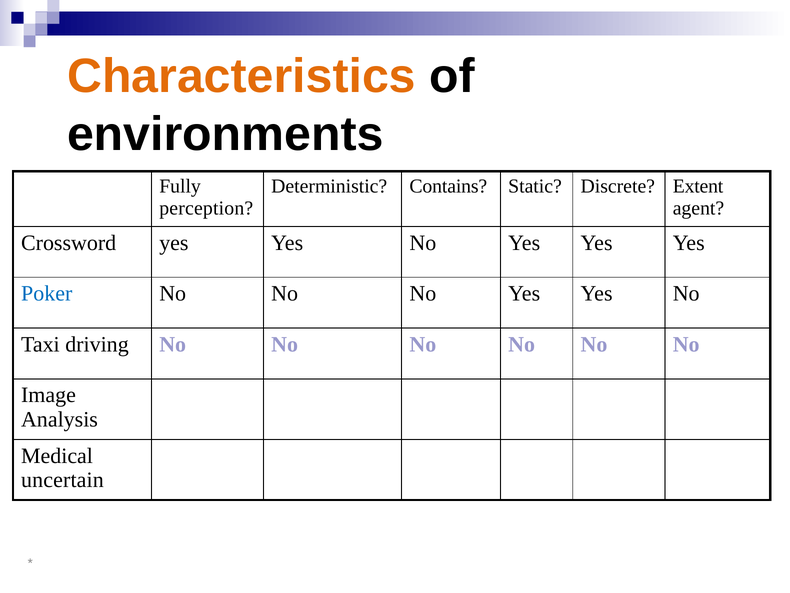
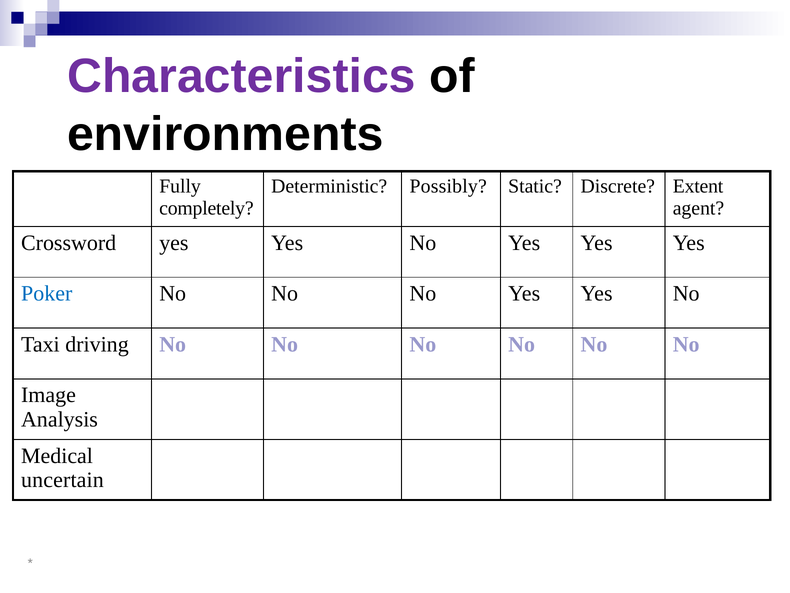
Characteristics colour: orange -> purple
Contains: Contains -> Possibly
perception: perception -> completely
